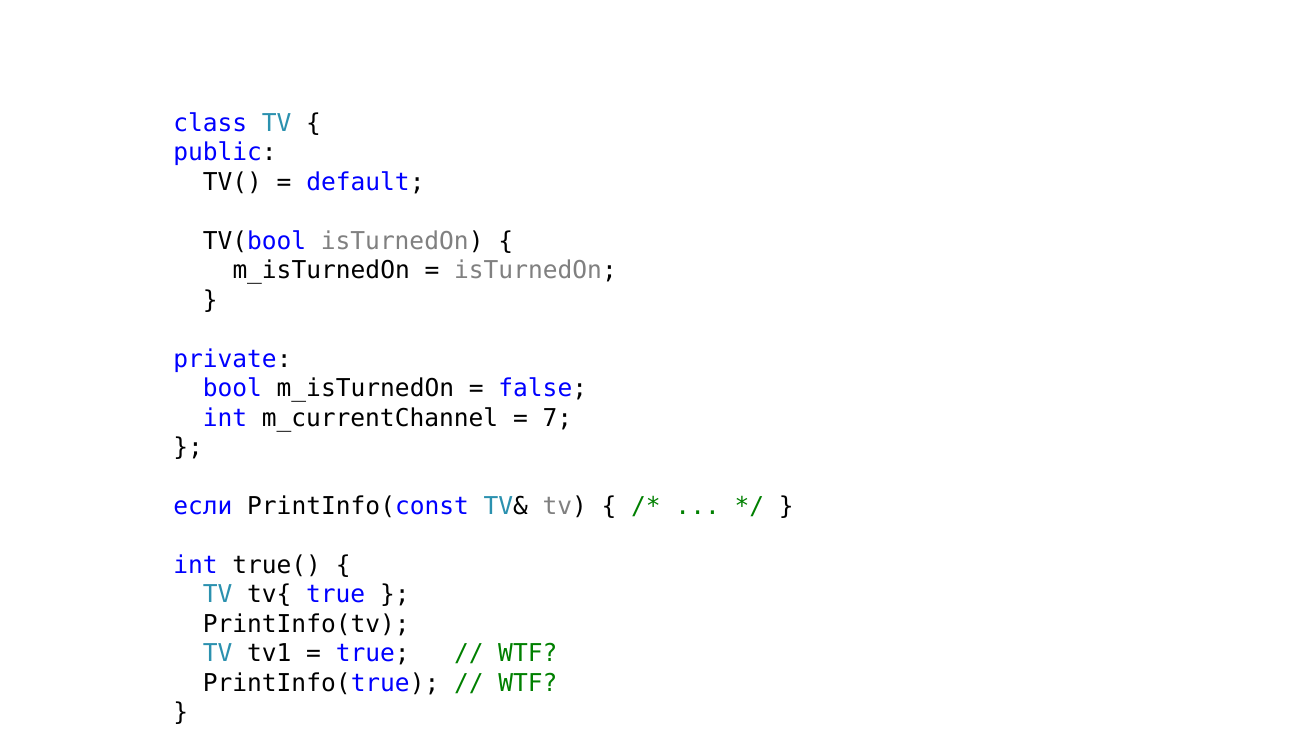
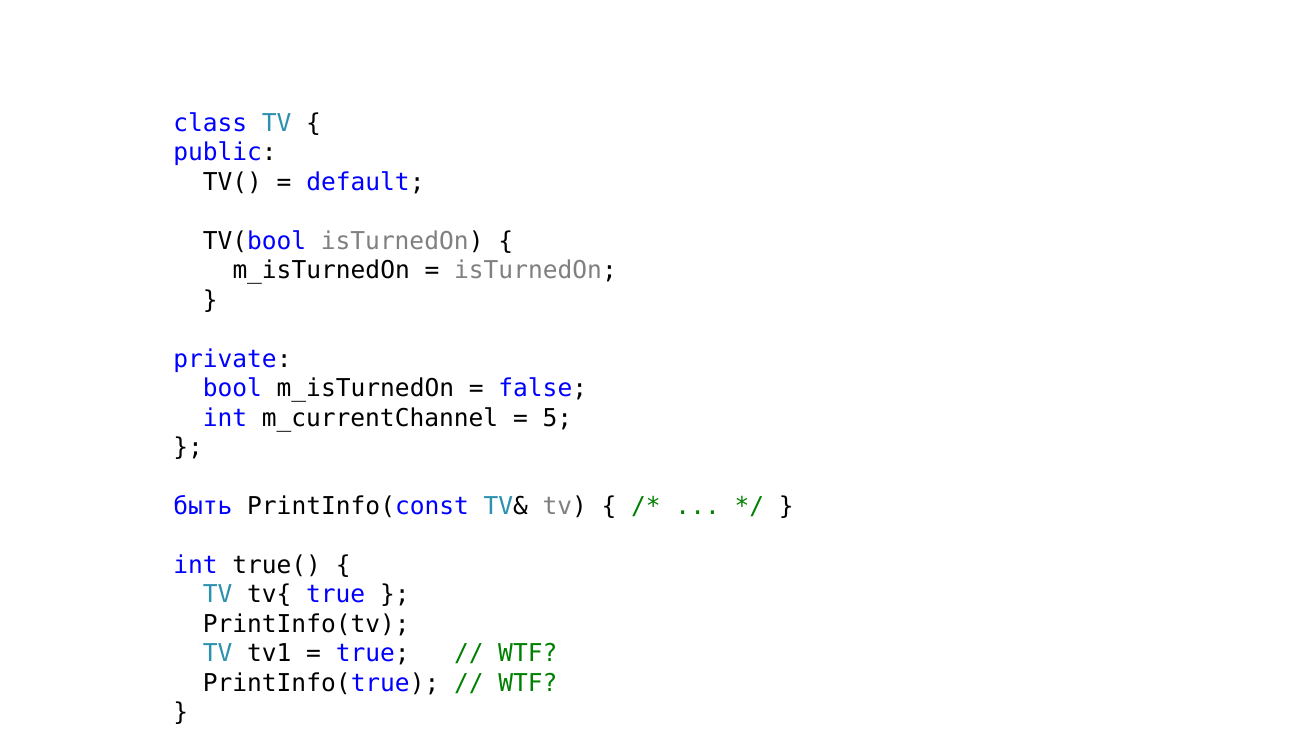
7: 7 -> 5
если: если -> быть
